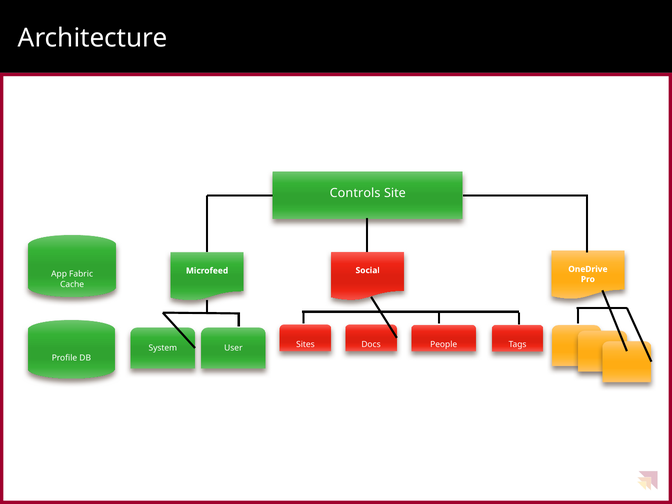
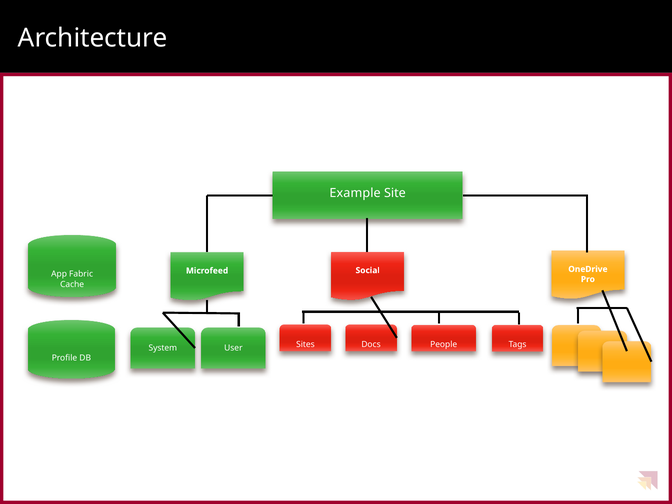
Controls: Controls -> Example
